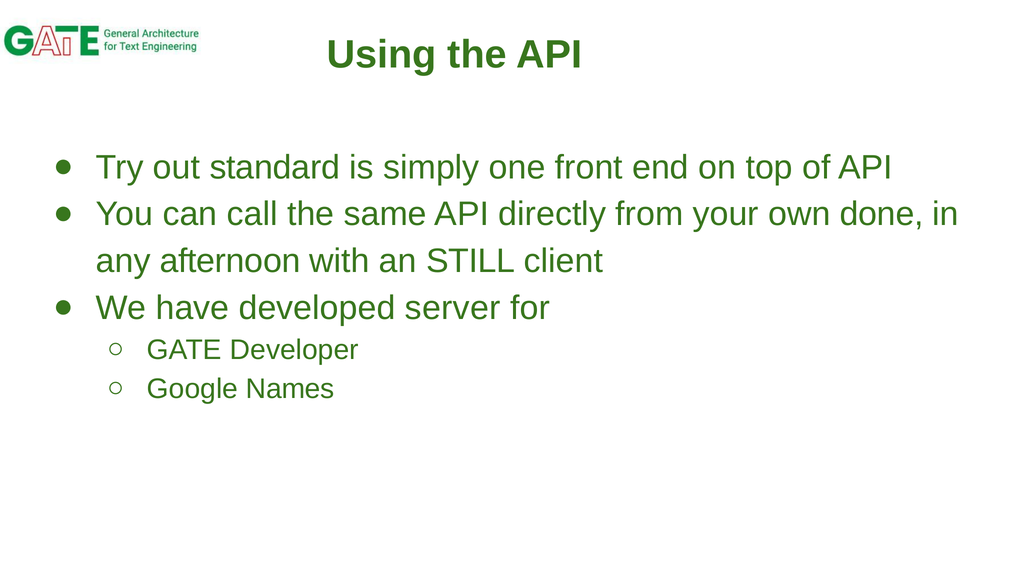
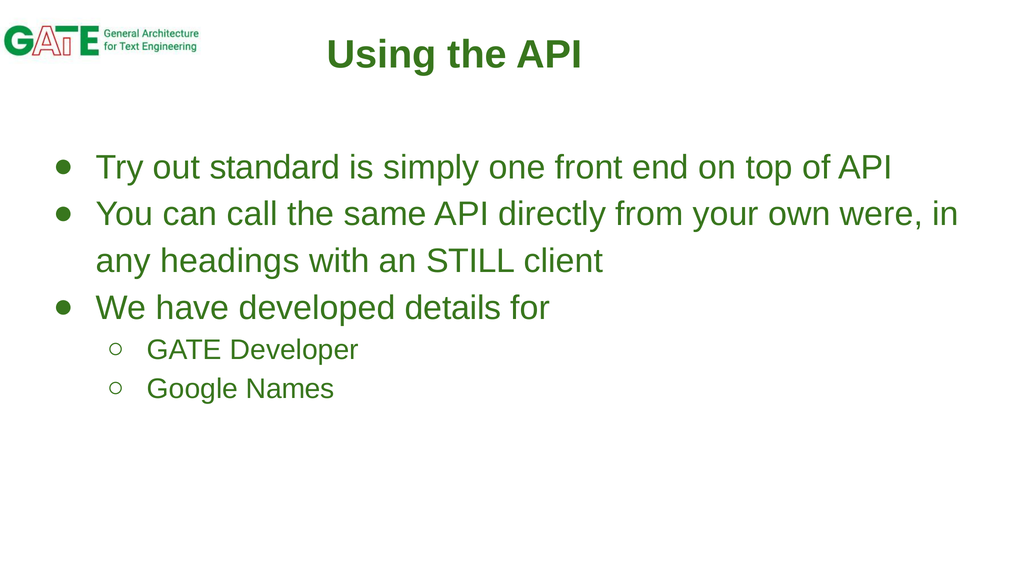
done: done -> were
afternoon: afternoon -> headings
server: server -> details
